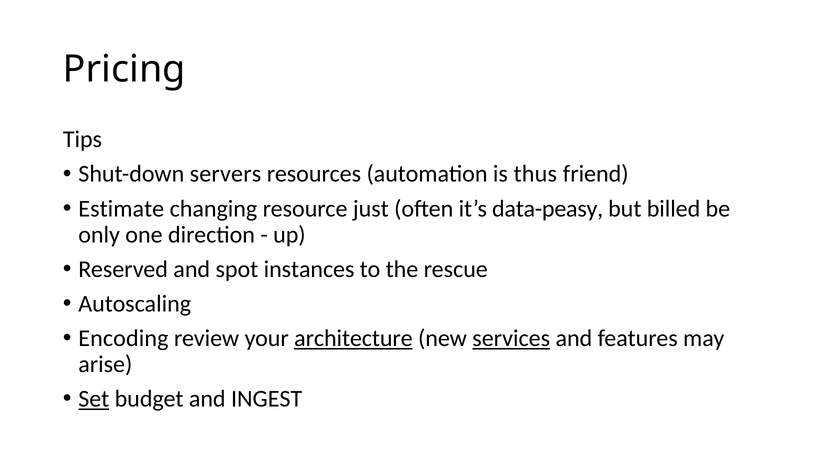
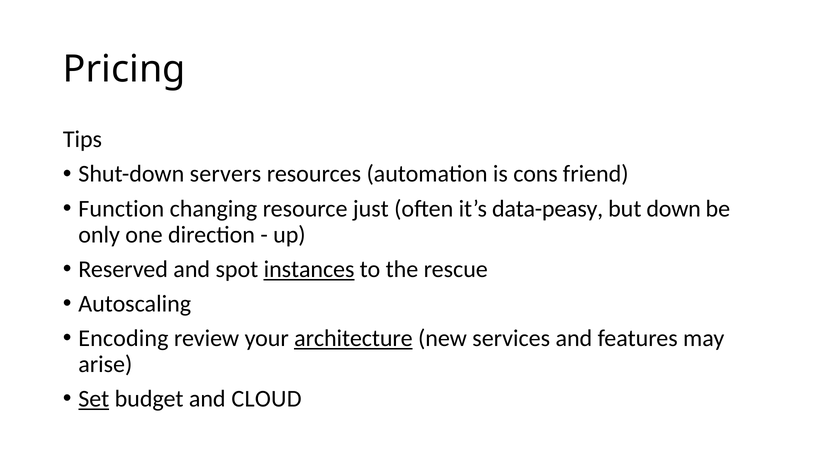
thus: thus -> cons
Estimate: Estimate -> Function
billed: billed -> down
instances underline: none -> present
services underline: present -> none
INGEST: INGEST -> CLOUD
